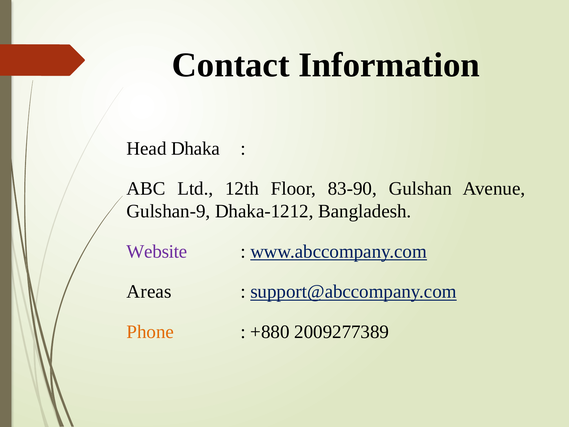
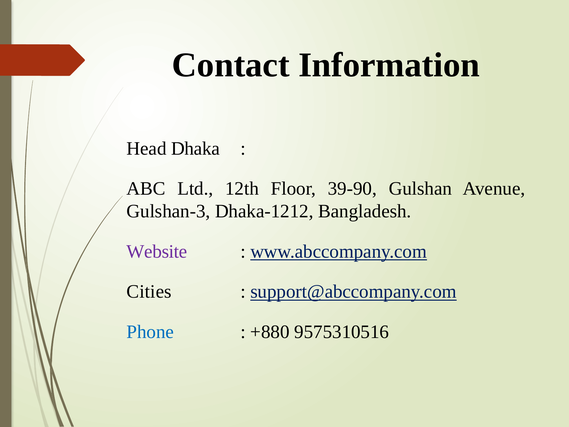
83-90: 83-90 -> 39-90
Gulshan-9: Gulshan-9 -> Gulshan-3
Areas: Areas -> Cities
Phone colour: orange -> blue
2009277389: 2009277389 -> 9575310516
